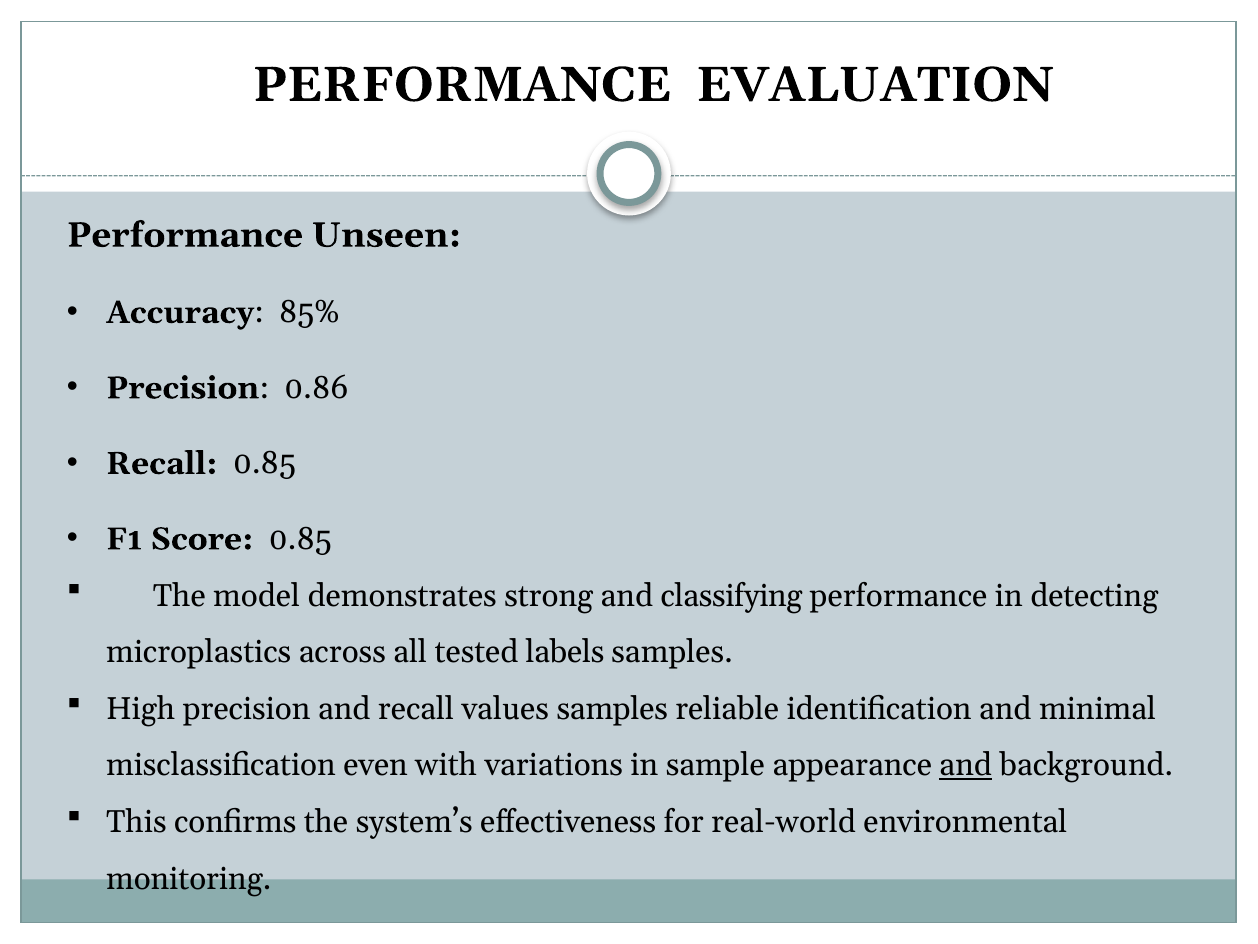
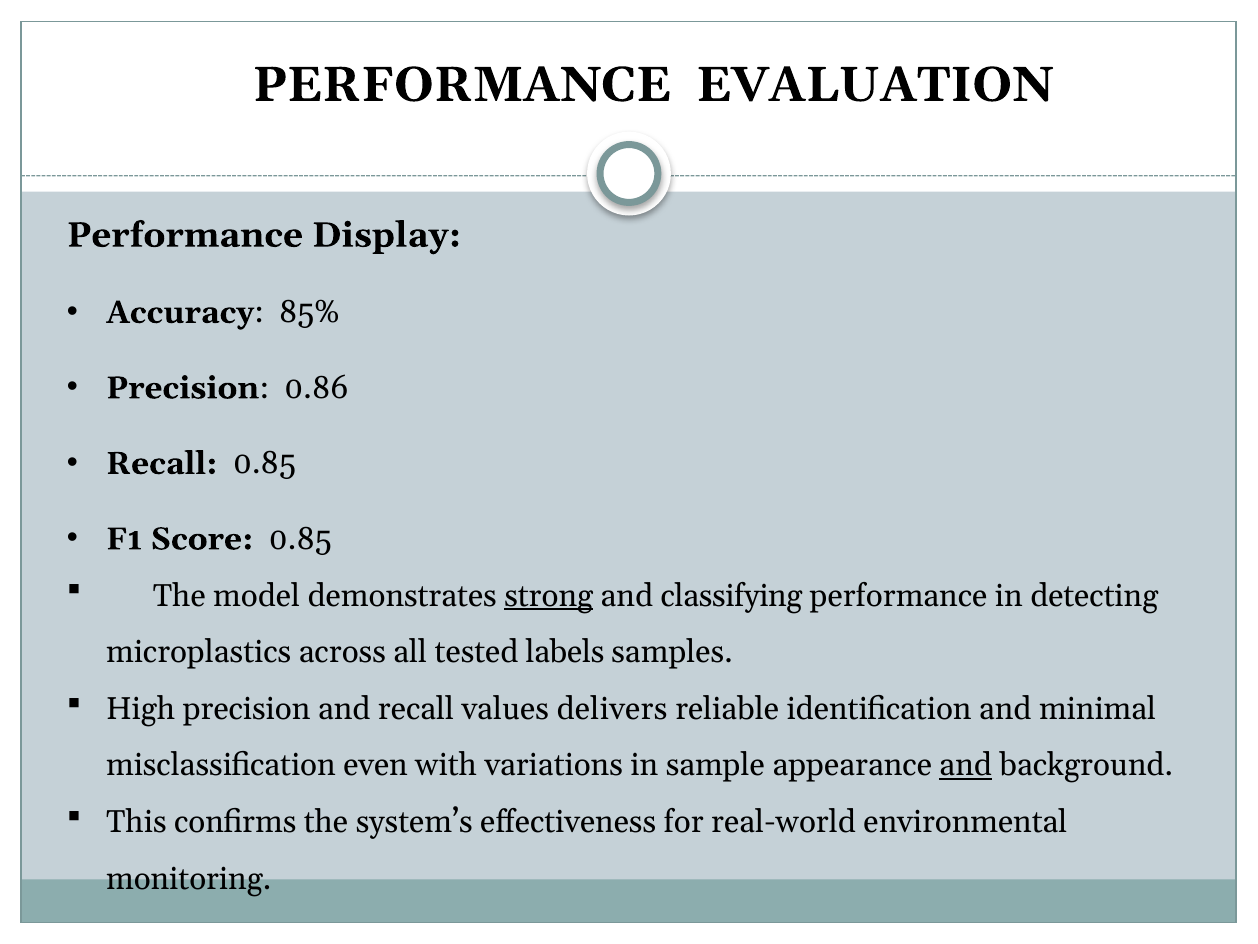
Unseen: Unseen -> Display
strong underline: none -> present
values samples: samples -> delivers
